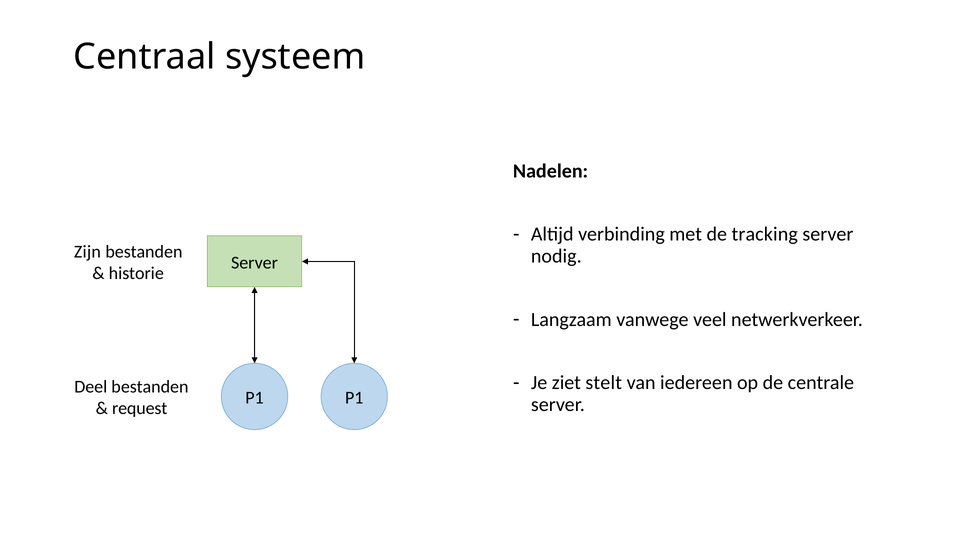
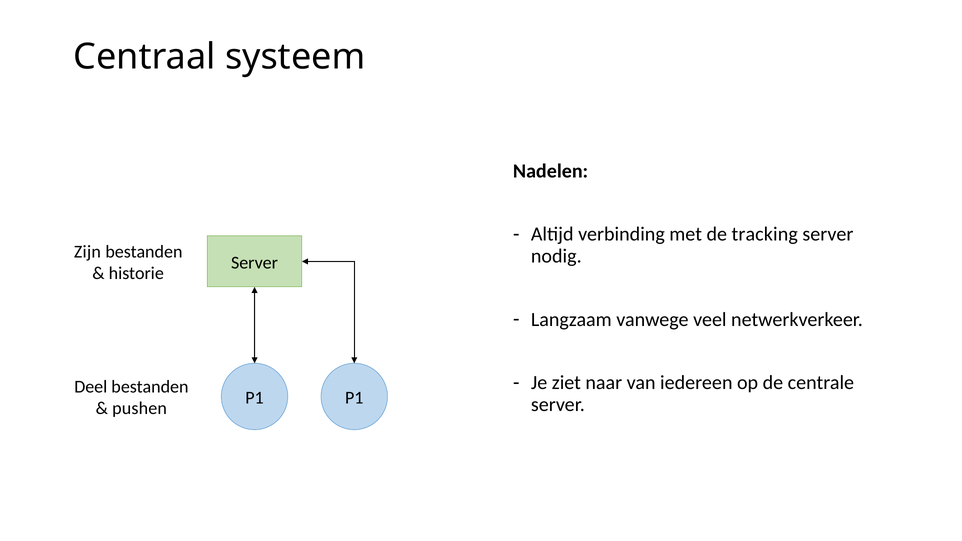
stelt: stelt -> naar
request: request -> pushen
